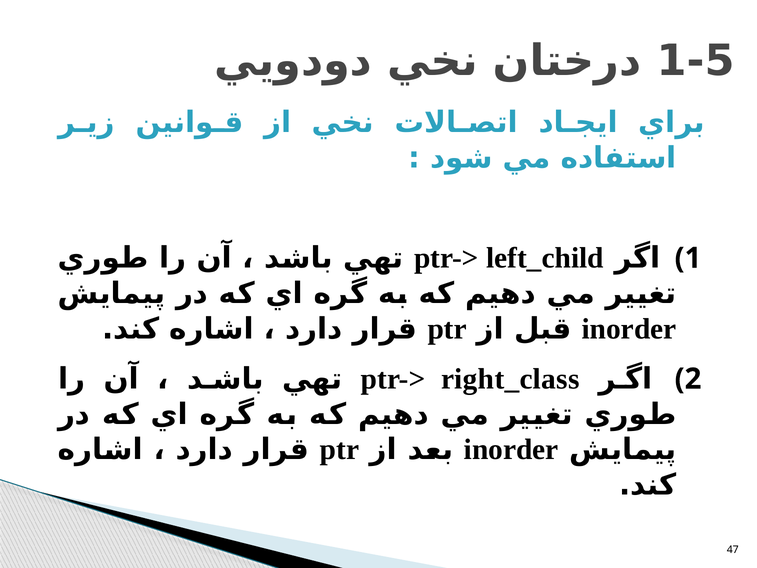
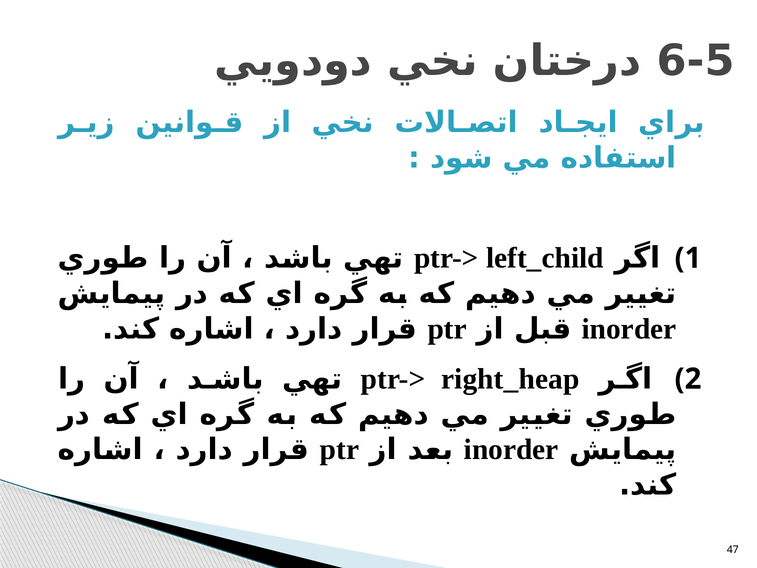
1-5: 1-5 -> 6-5
right_class: right_class -> right_heap
